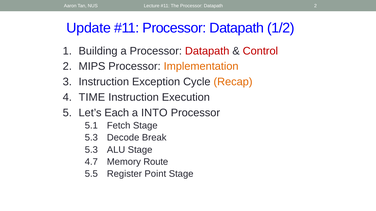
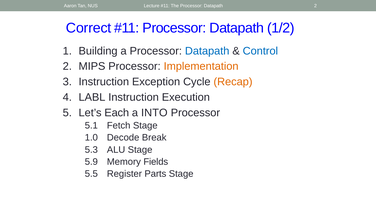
Update: Update -> Correct
Datapath at (207, 51) colour: red -> blue
Control colour: red -> blue
TIME: TIME -> LABL
5.3 at (91, 138): 5.3 -> 1.0
4.7: 4.7 -> 5.9
Route: Route -> Fields
Point: Point -> Parts
